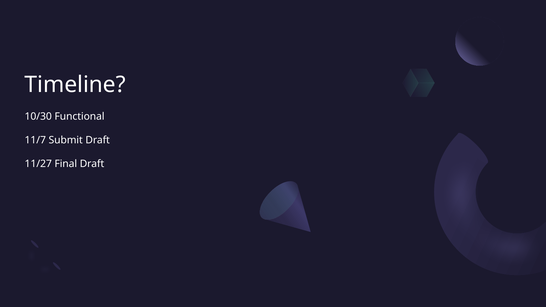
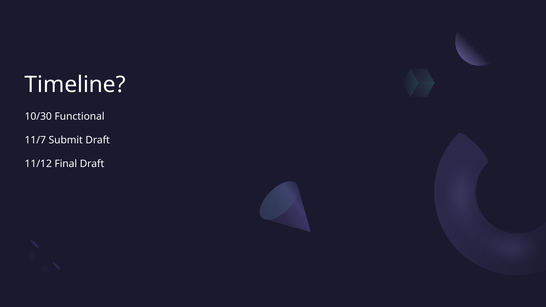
11/27: 11/27 -> 11/12
